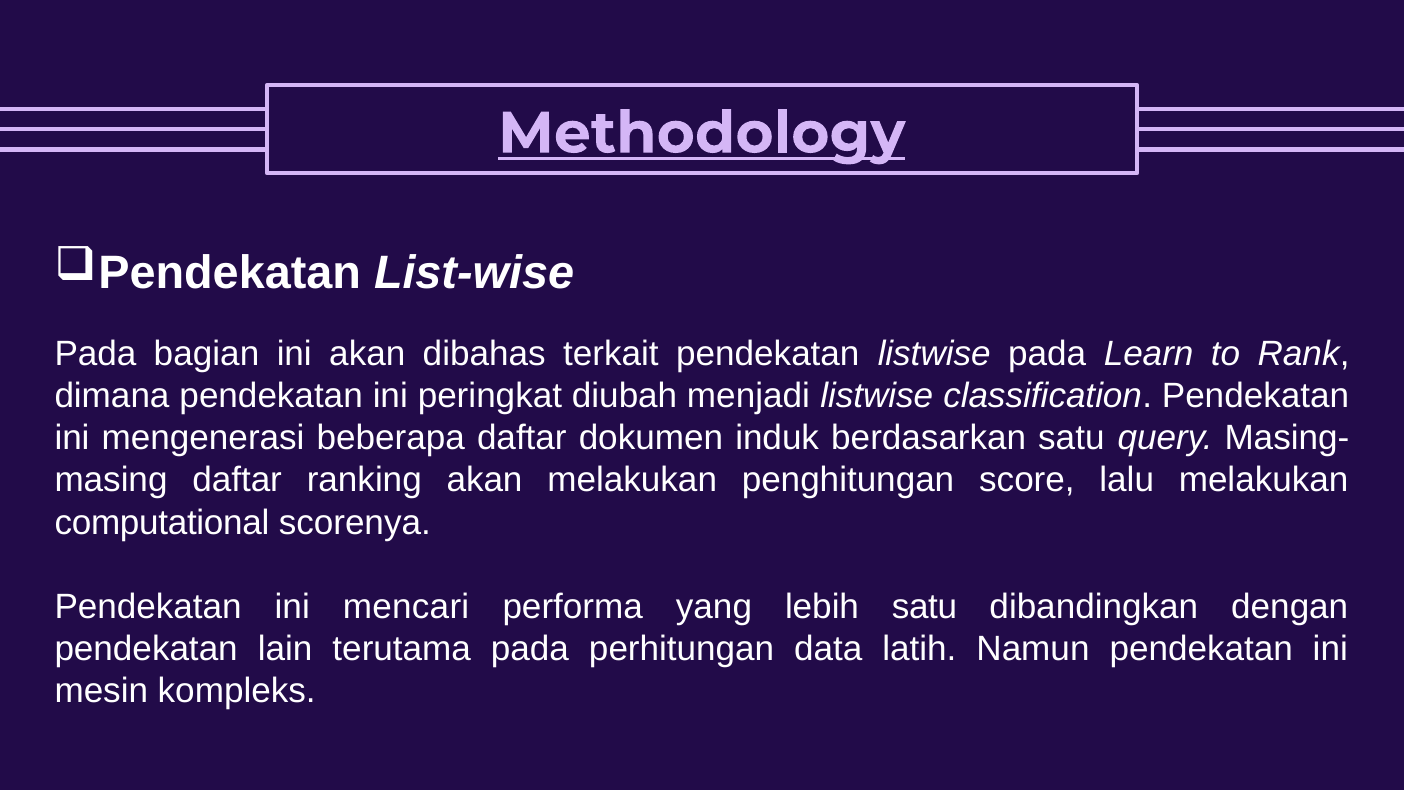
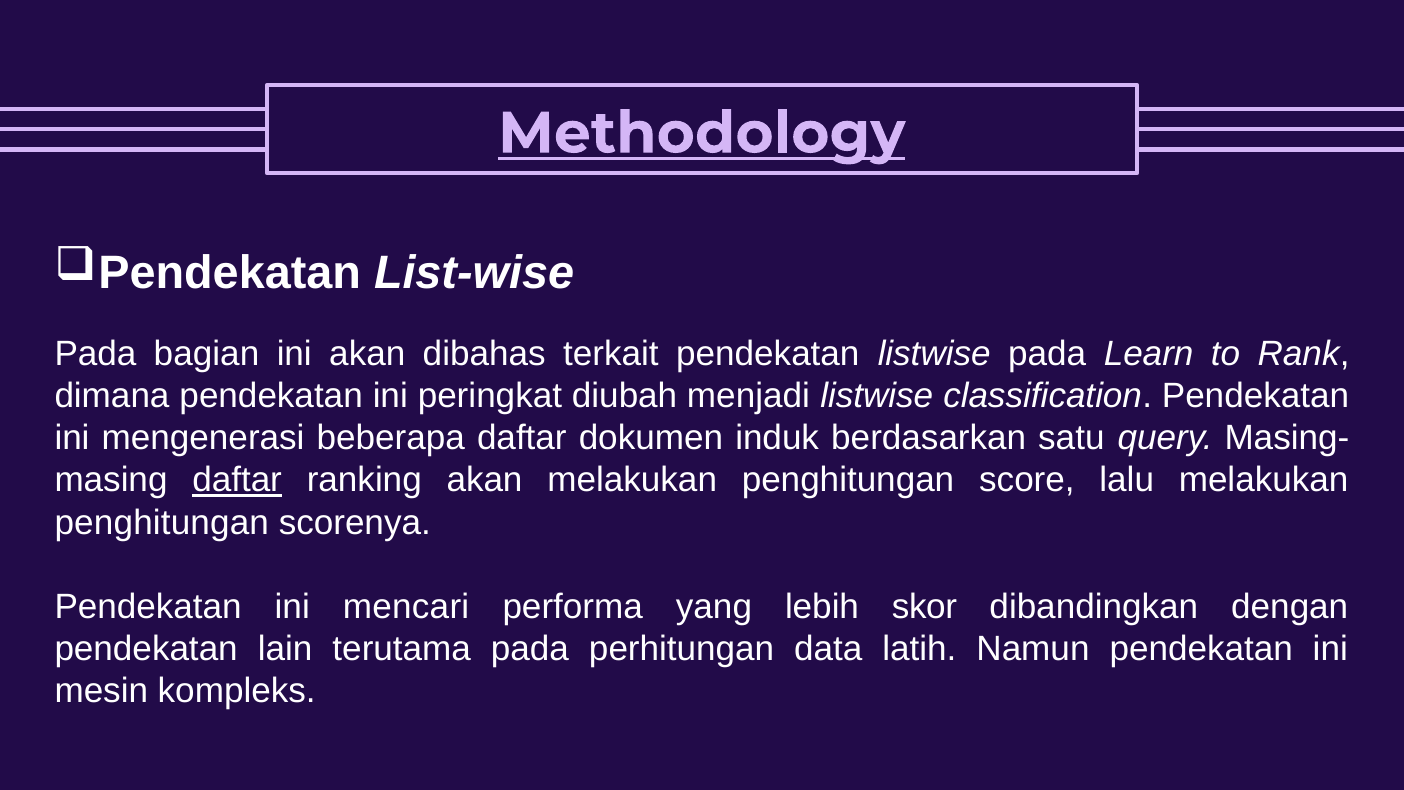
daftar at (237, 480) underline: none -> present
computational at (162, 522): computational -> penghitungan
lebih satu: satu -> skor
